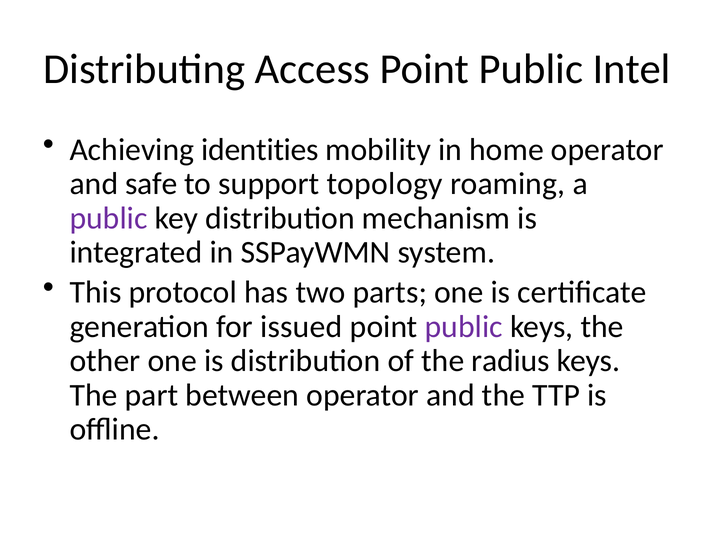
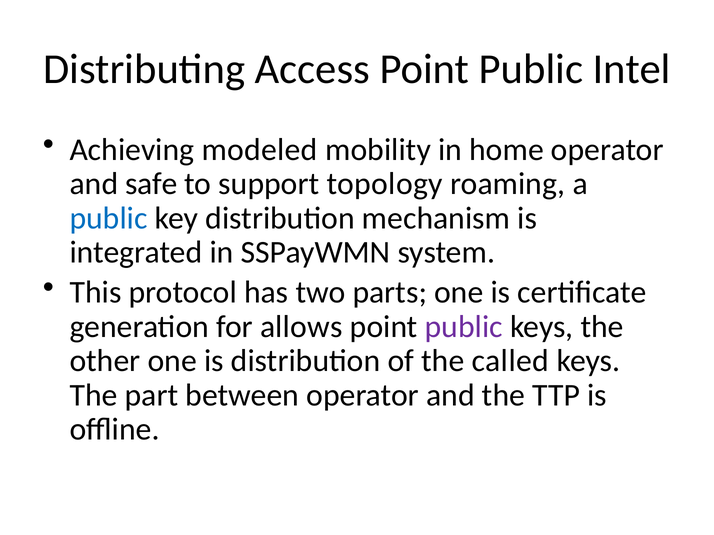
identities: identities -> modeled
public at (109, 218) colour: purple -> blue
issued: issued -> allows
radius: radius -> called
